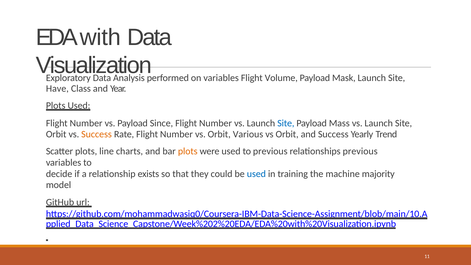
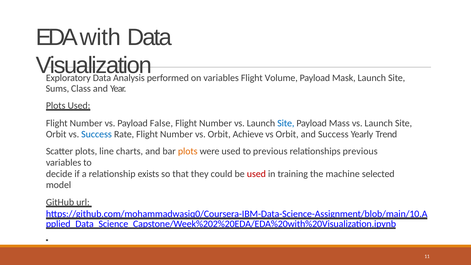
Have: Have -> Sums
Since: Since -> False
Success at (97, 134) colour: orange -> blue
Various: Various -> Achieve
used at (256, 174) colour: blue -> red
majority: majority -> selected
